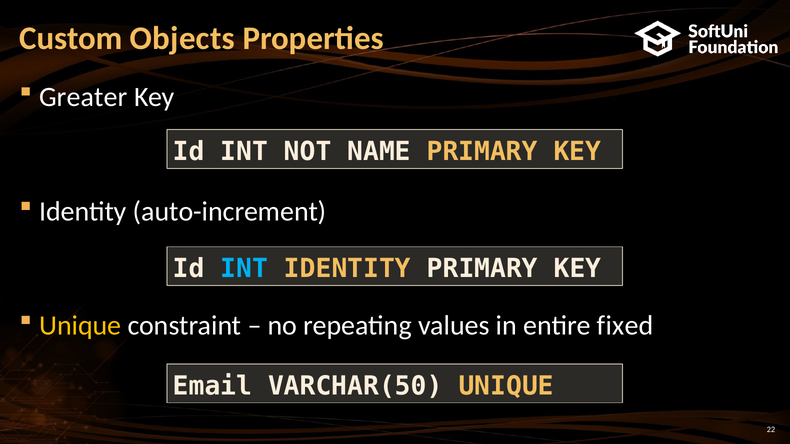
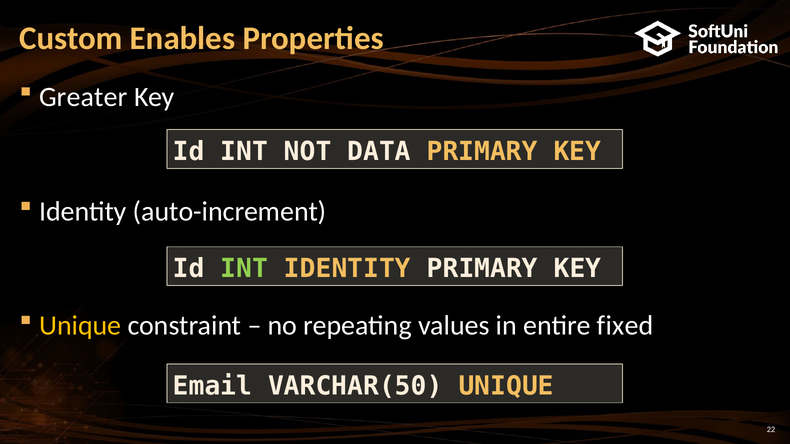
Objects: Objects -> Enables
NAME: NAME -> DATA
INT at (244, 269) colour: light blue -> light green
